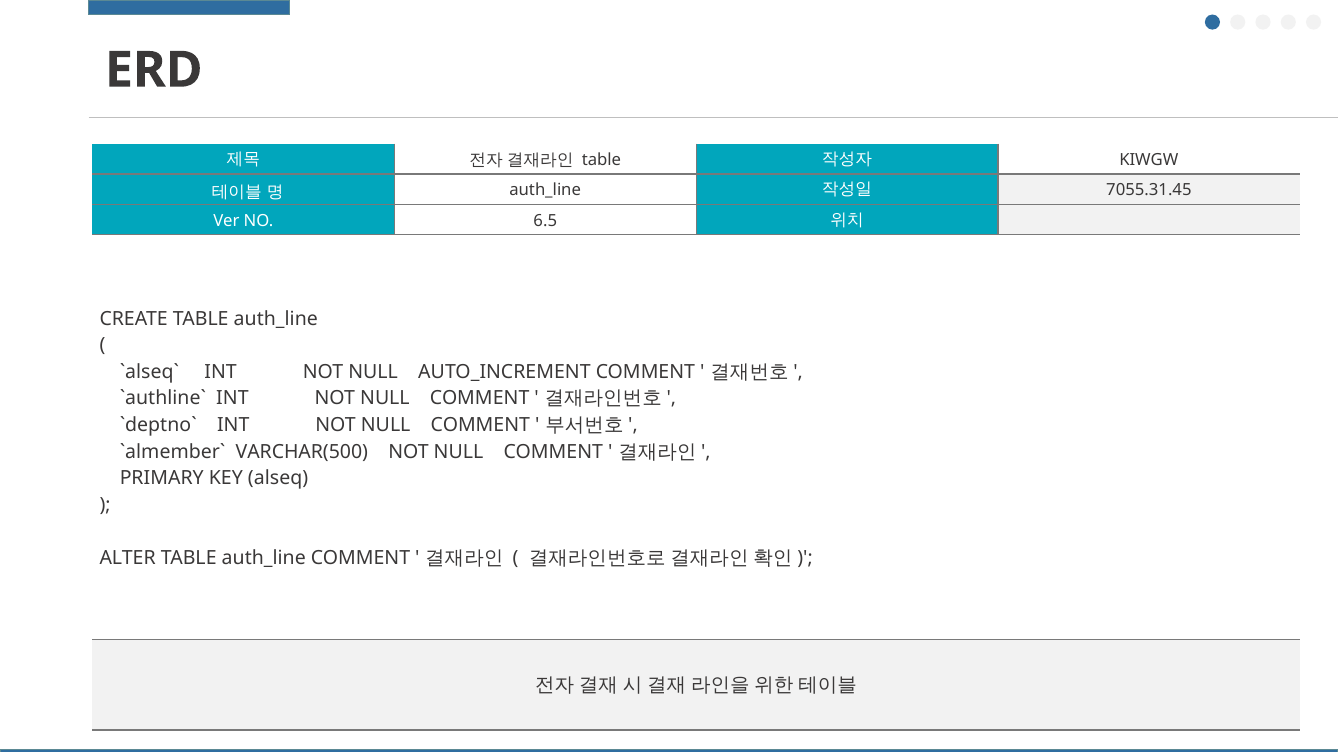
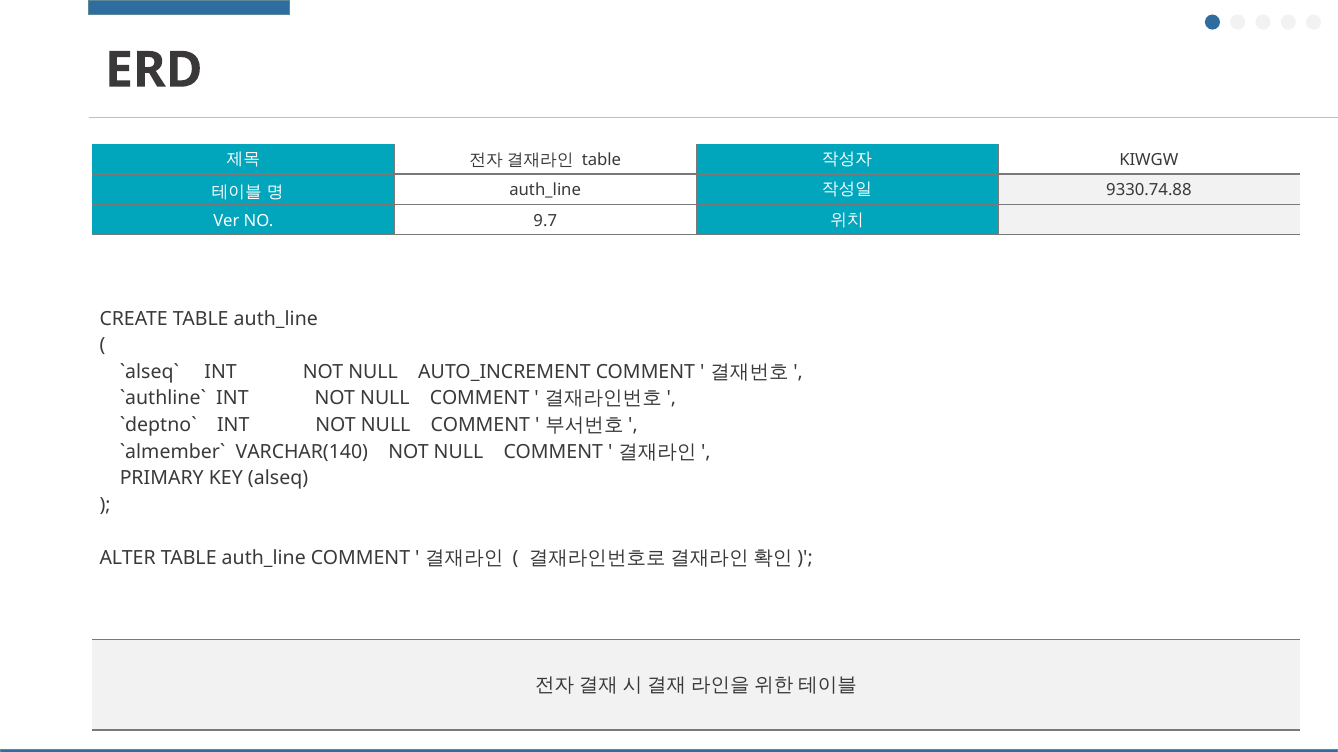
7055.31.45: 7055.31.45 -> 9330.74.88
6.5: 6.5 -> 9.7
VARCHAR(500: VARCHAR(500 -> VARCHAR(140
